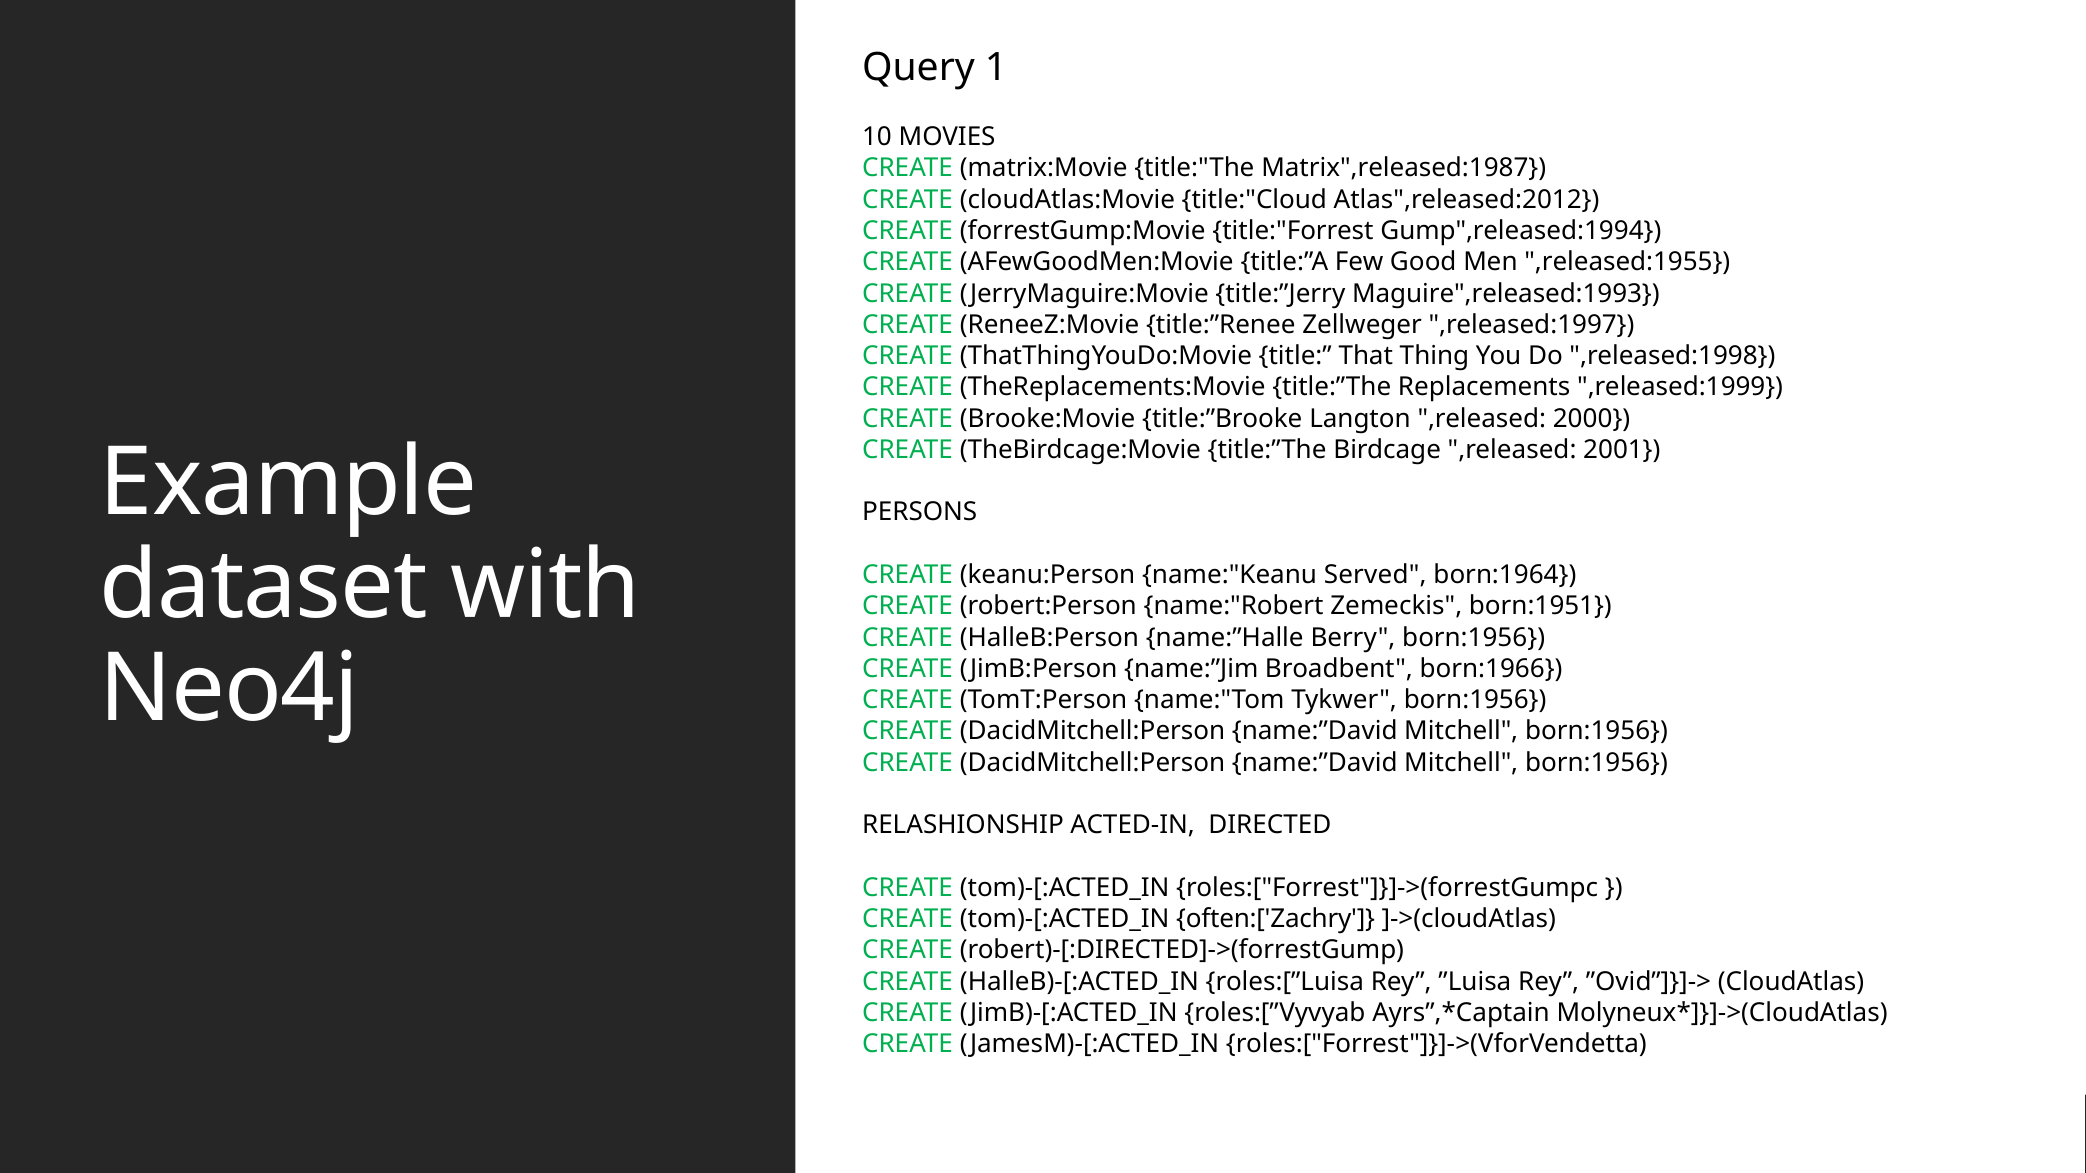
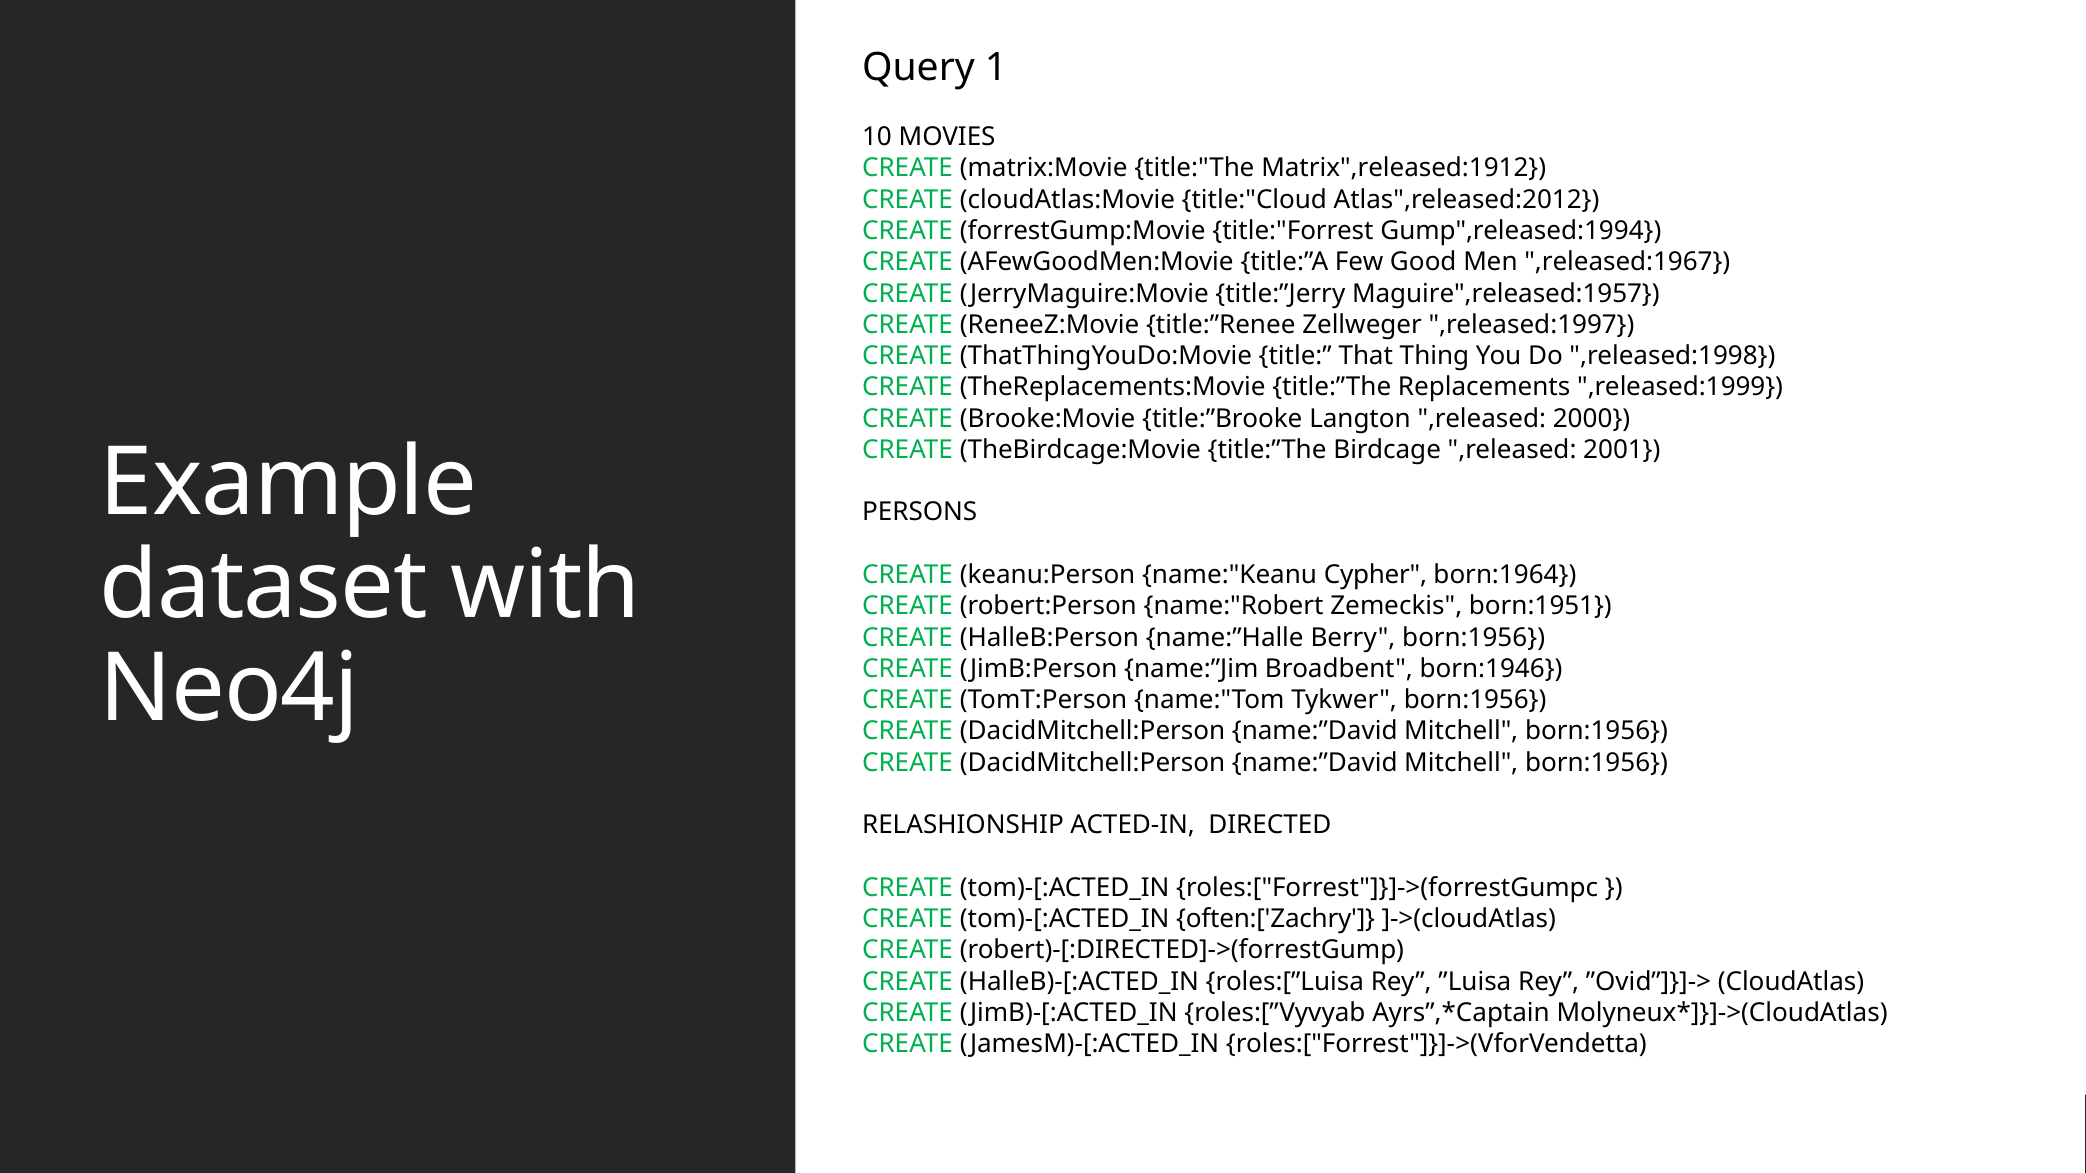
Matrix",released:1987: Matrix",released:1987 -> Matrix",released:1912
,released:1955: ,released:1955 -> ,released:1967
Maguire",released:1993: Maguire",released:1993 -> Maguire",released:1957
Served: Served -> Cypher
born:1966: born:1966 -> born:1946
